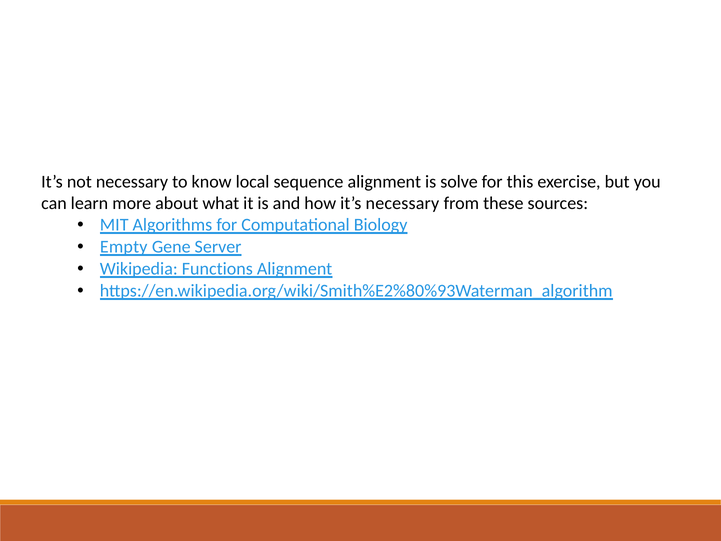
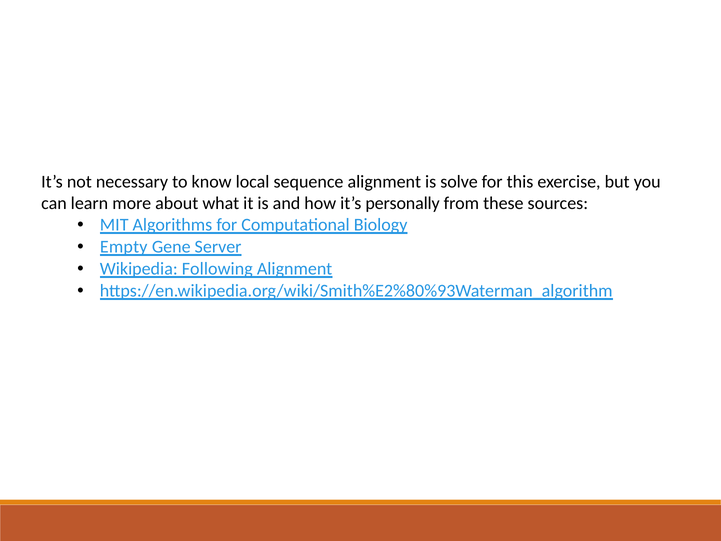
it’s necessary: necessary -> personally
Functions: Functions -> Following
